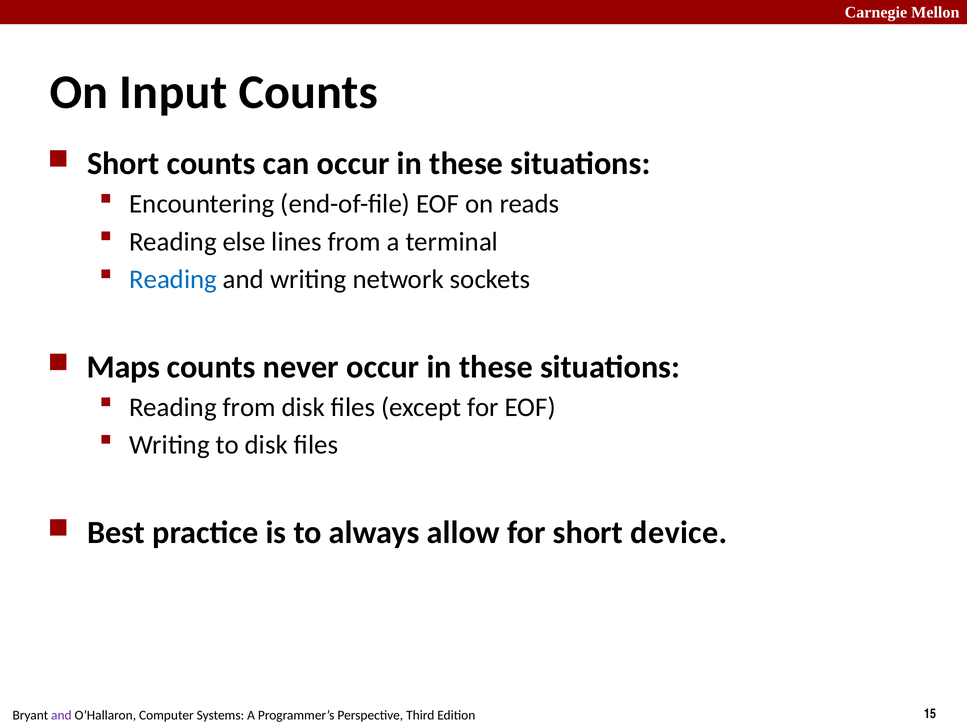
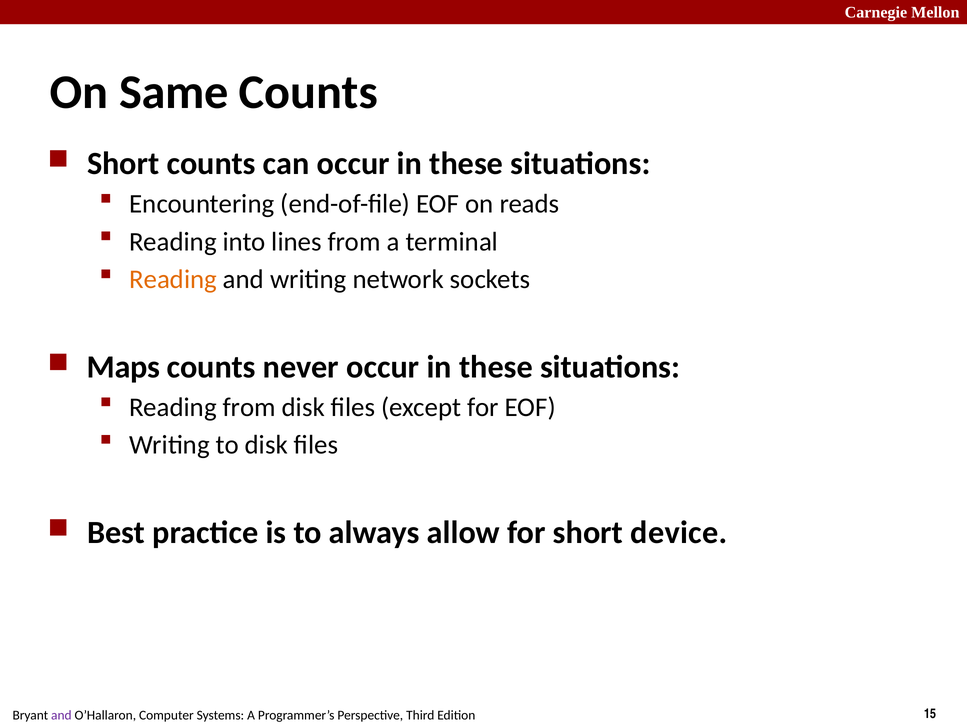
Input: Input -> Same
else: else -> into
Reading at (173, 279) colour: blue -> orange
